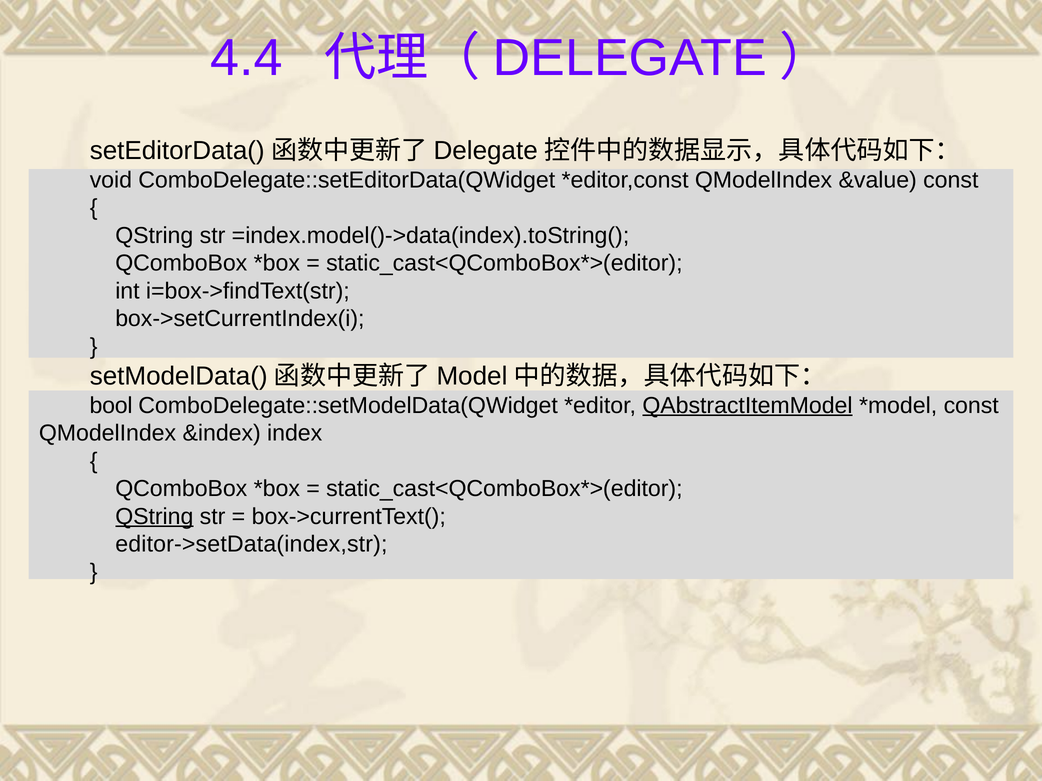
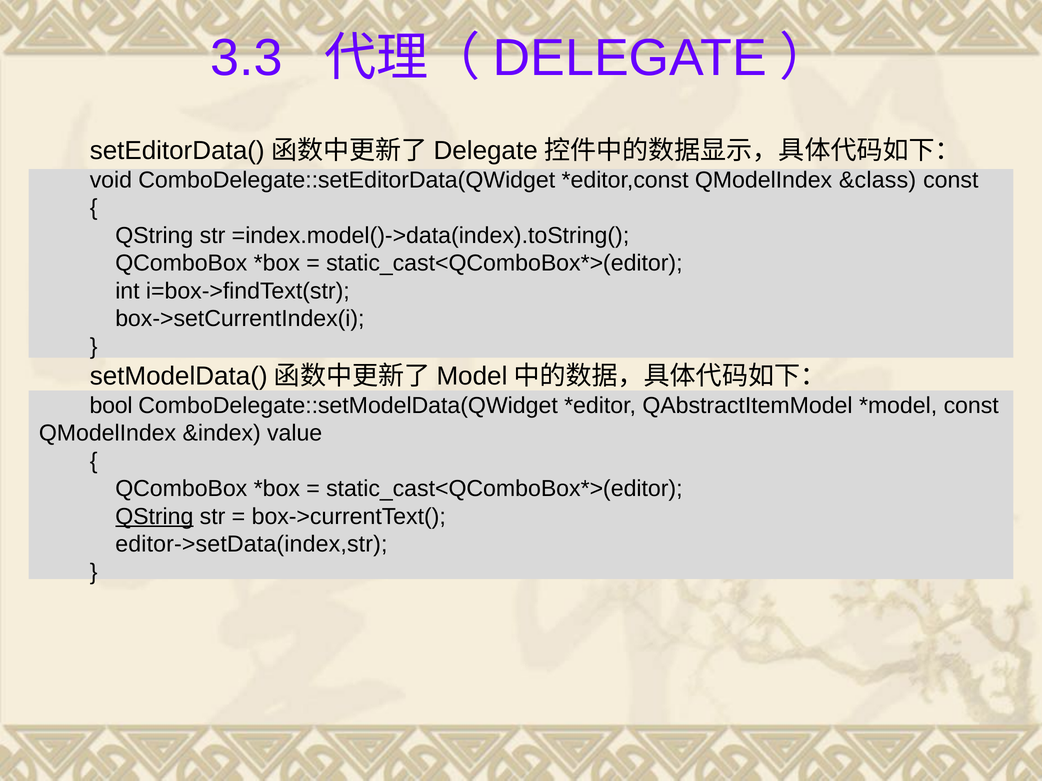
4.4: 4.4 -> 3.3
&value: &value -> &class
QAbstractItemModel underline: present -> none
index: index -> value
